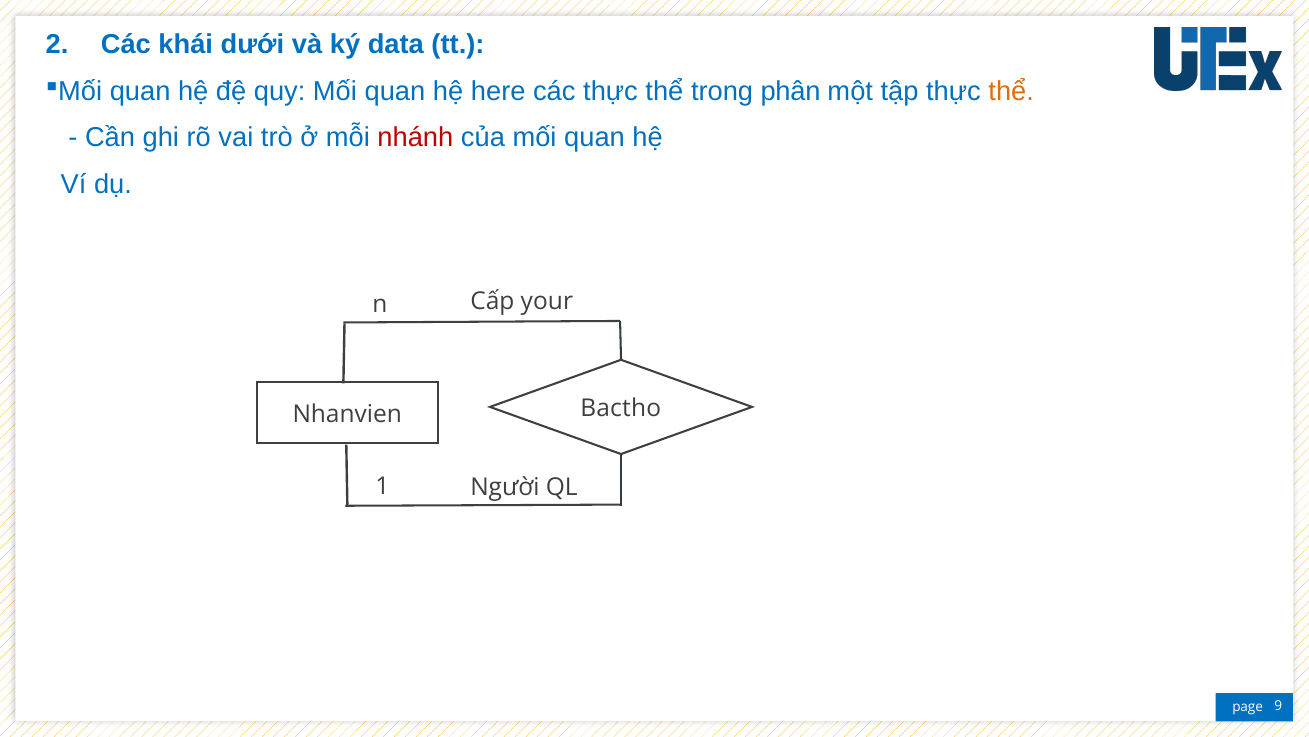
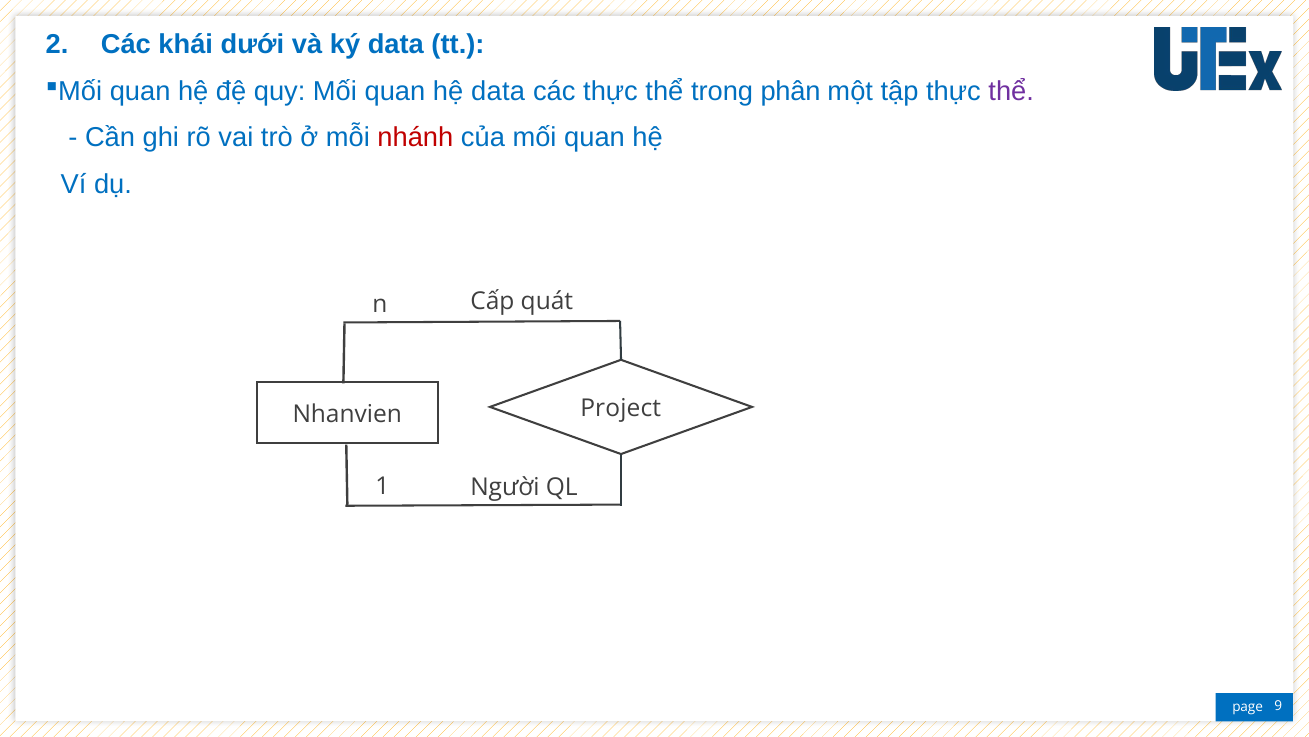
hệ here: here -> data
thể at (1011, 91) colour: orange -> purple
your: your -> quát
Bactho: Bactho -> Project
